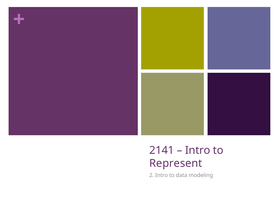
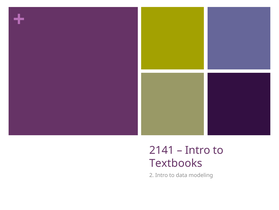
Represent: Represent -> Textbooks
